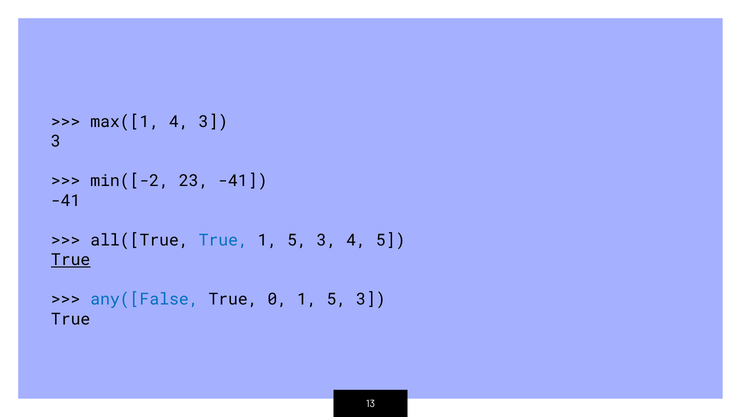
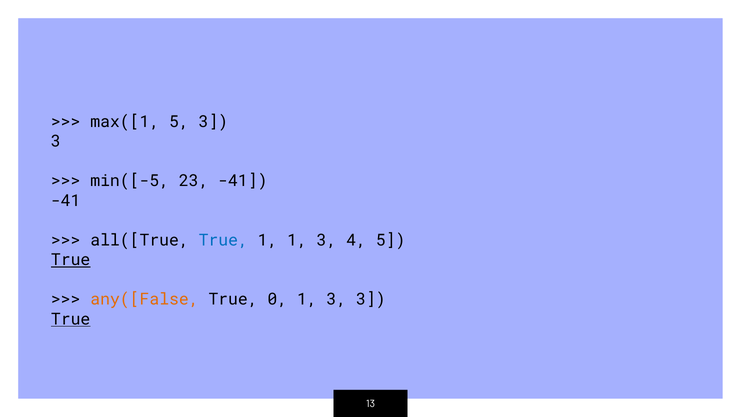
max([1 4: 4 -> 5
min([-2: min([-2 -> min([-5
5 at (297, 240): 5 -> 1
any([False colour: blue -> orange
0 1 5: 5 -> 3
True at (71, 319) underline: none -> present
